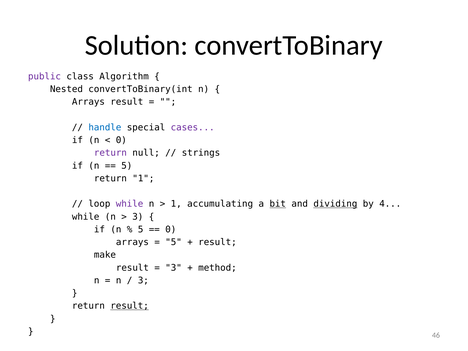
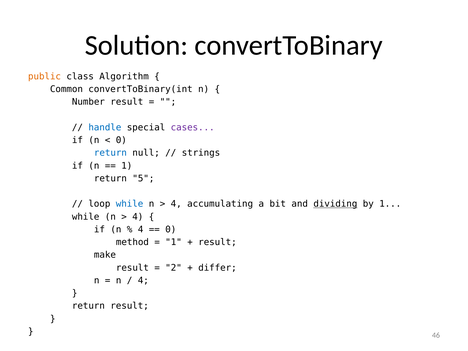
public colour: purple -> orange
Nested: Nested -> Common
Arrays at (88, 102): Arrays -> Number
return at (110, 153) colour: purple -> blue
5 at (127, 166): 5 -> 1
return 1: 1 -> 5
while at (130, 204) colour: purple -> blue
1 at (176, 204): 1 -> 4
bit underline: present -> none
by 4: 4 -> 1
3 at (138, 217): 3 -> 4
5 at (141, 229): 5 -> 4
arrays at (132, 242): arrays -> method
5 at (174, 242): 5 -> 1
3 at (174, 268): 3 -> 2
method: method -> differ
3 at (143, 280): 3 -> 4
result at (130, 306) underline: present -> none
